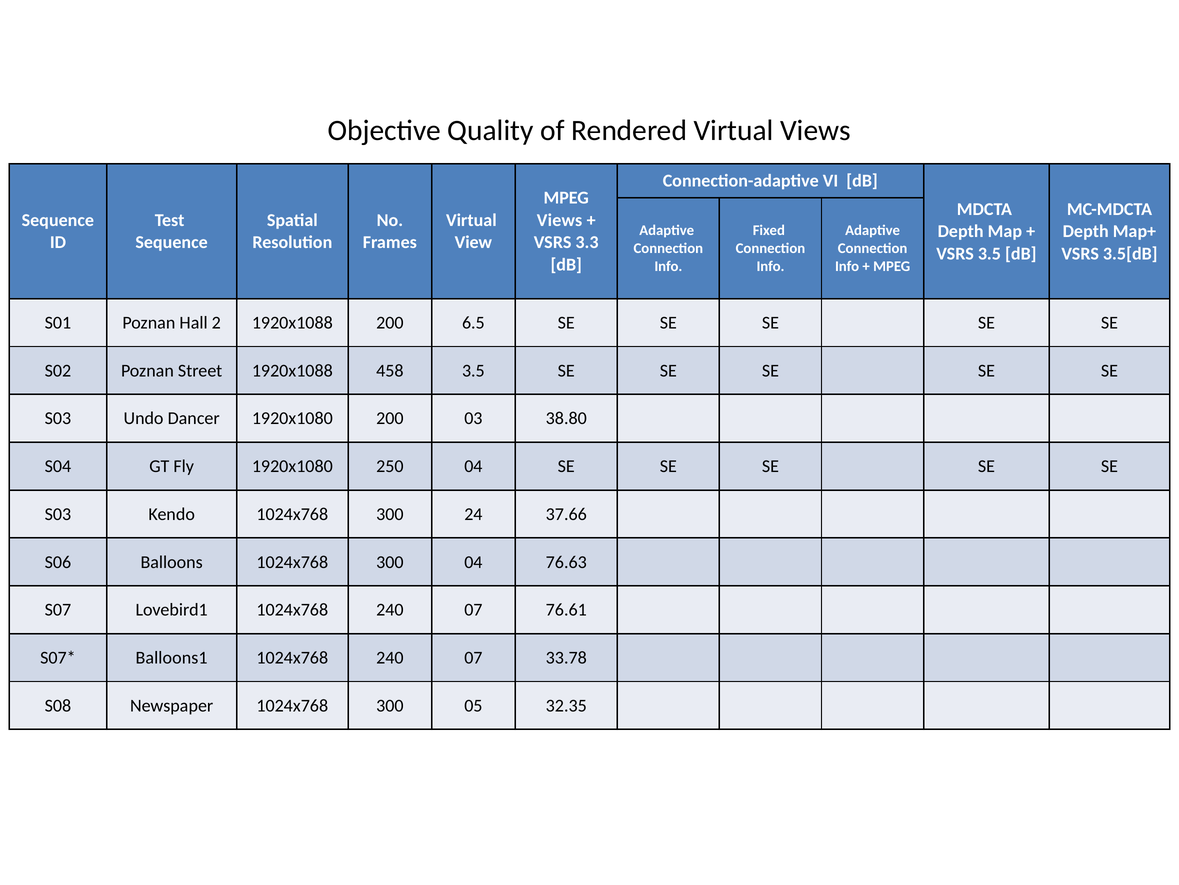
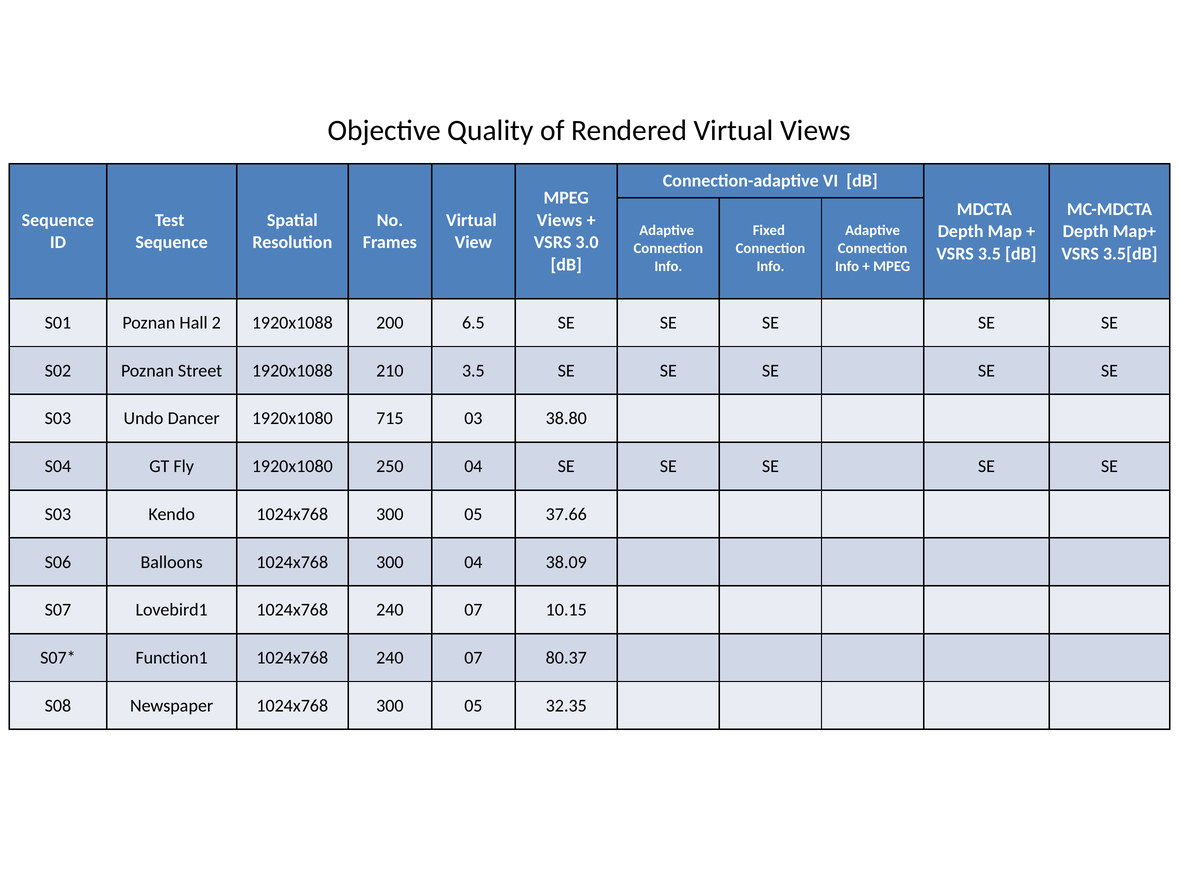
3.3: 3.3 -> 3.0
458: 458 -> 210
1920x1080 200: 200 -> 715
Kendo 1024x768 300 24: 24 -> 05
76.63: 76.63 -> 38.09
76.61: 76.61 -> 10.15
Balloons1: Balloons1 -> Function1
33.78: 33.78 -> 80.37
